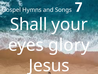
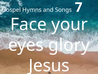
Shall: Shall -> Face
